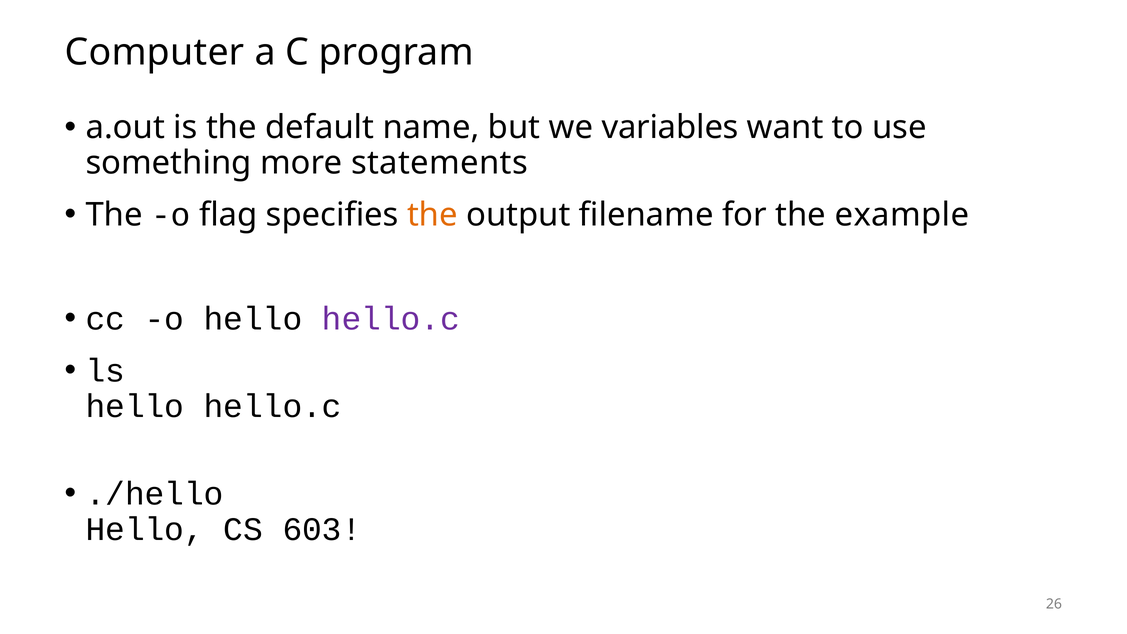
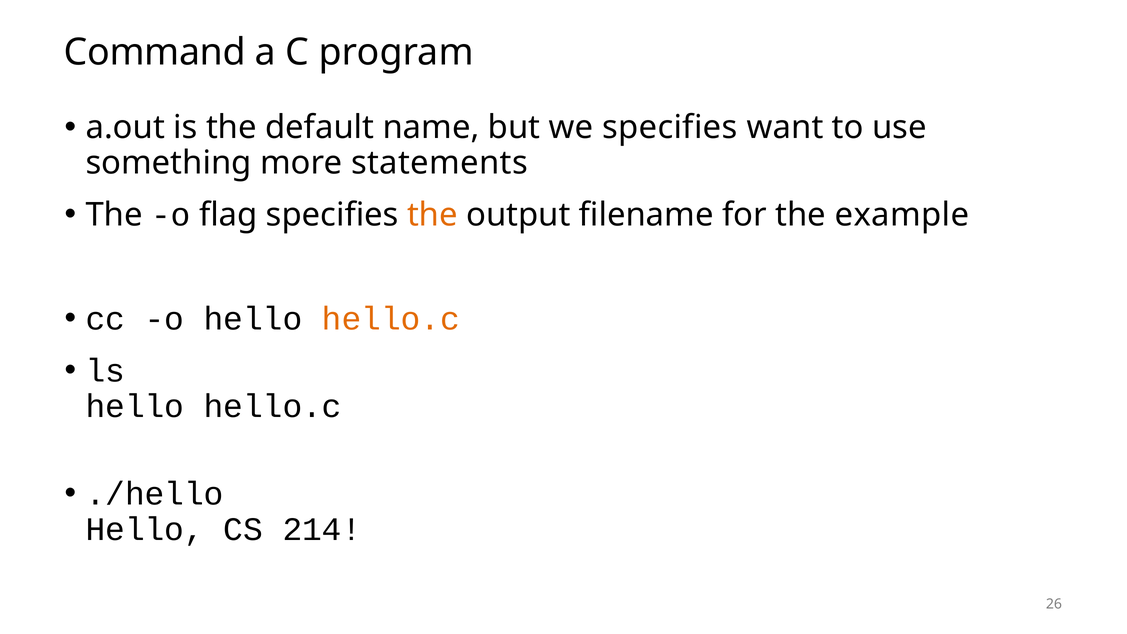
Computer: Computer -> Command
we variables: variables -> specifies
hello.c at (391, 319) colour: purple -> orange
603: 603 -> 214
